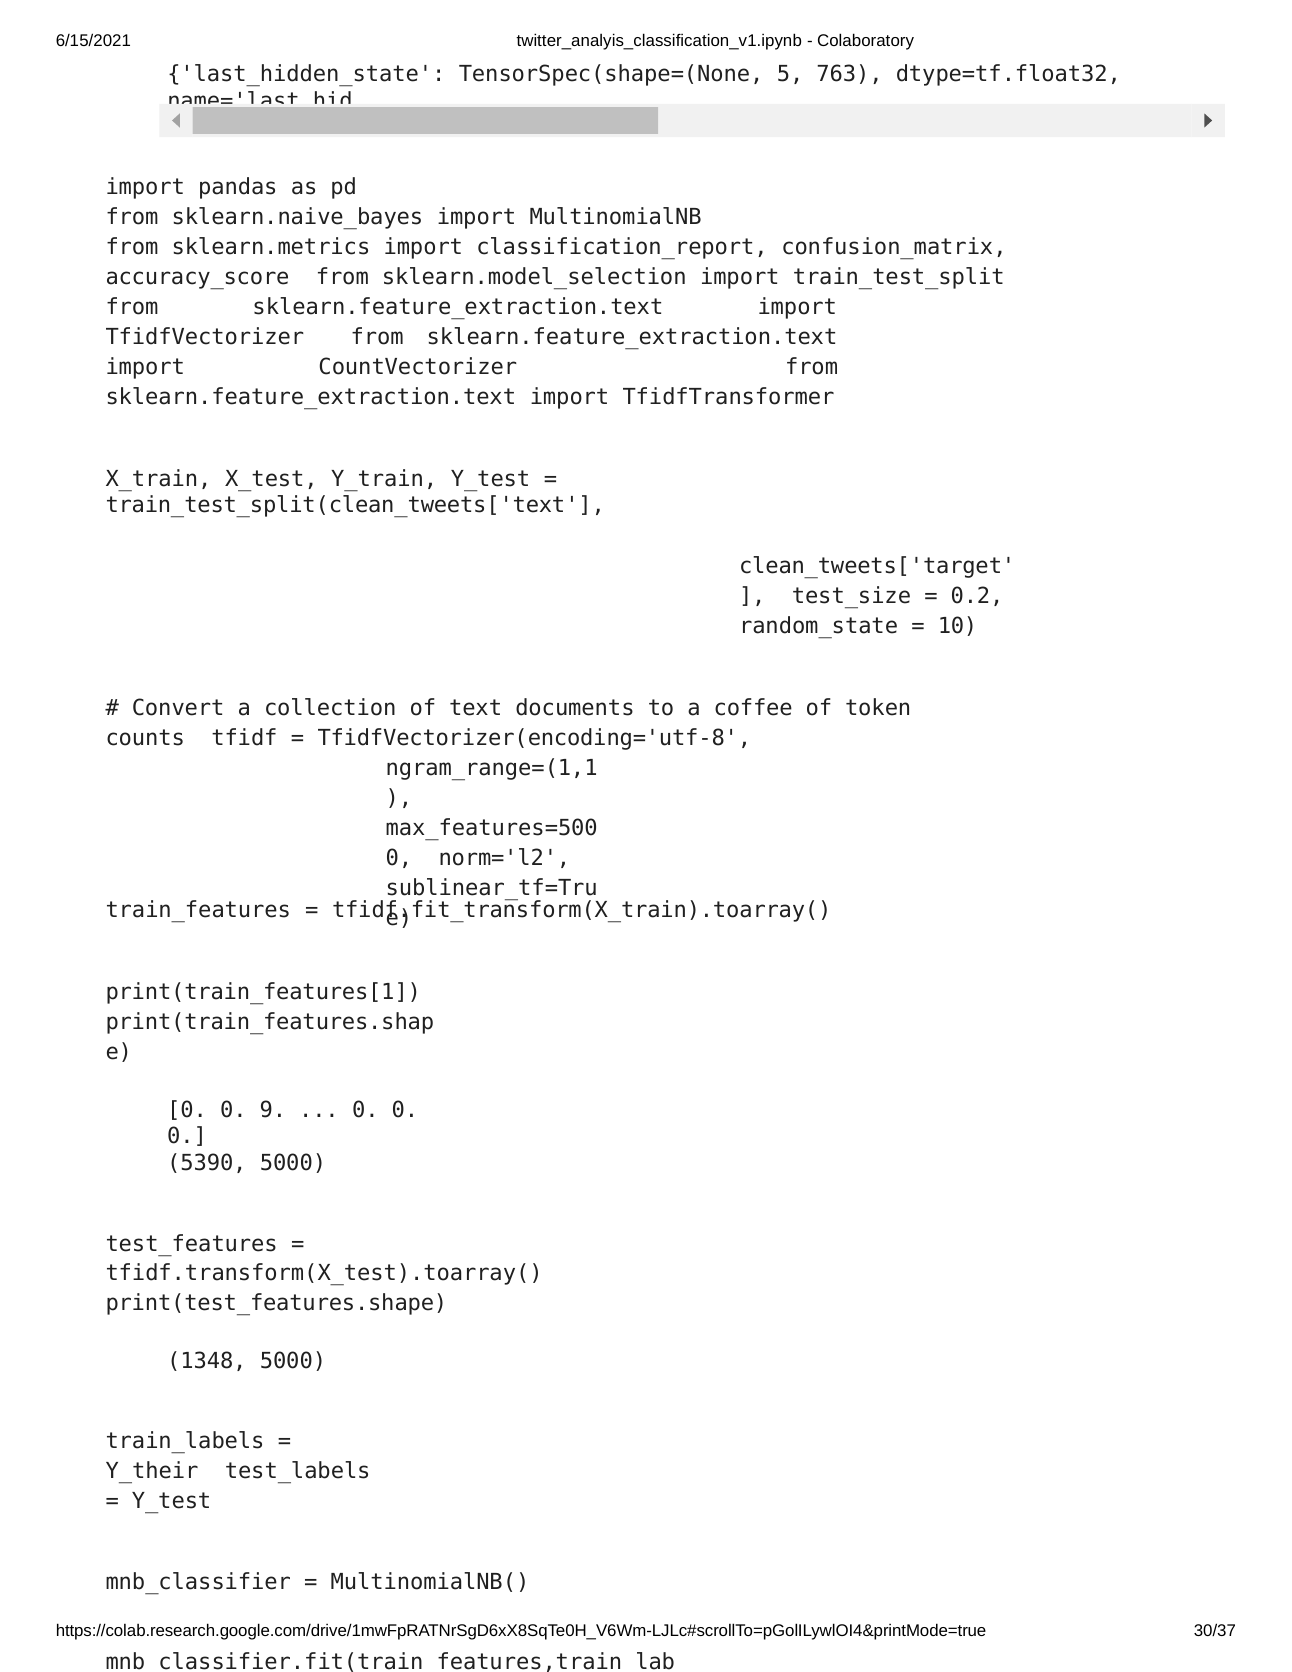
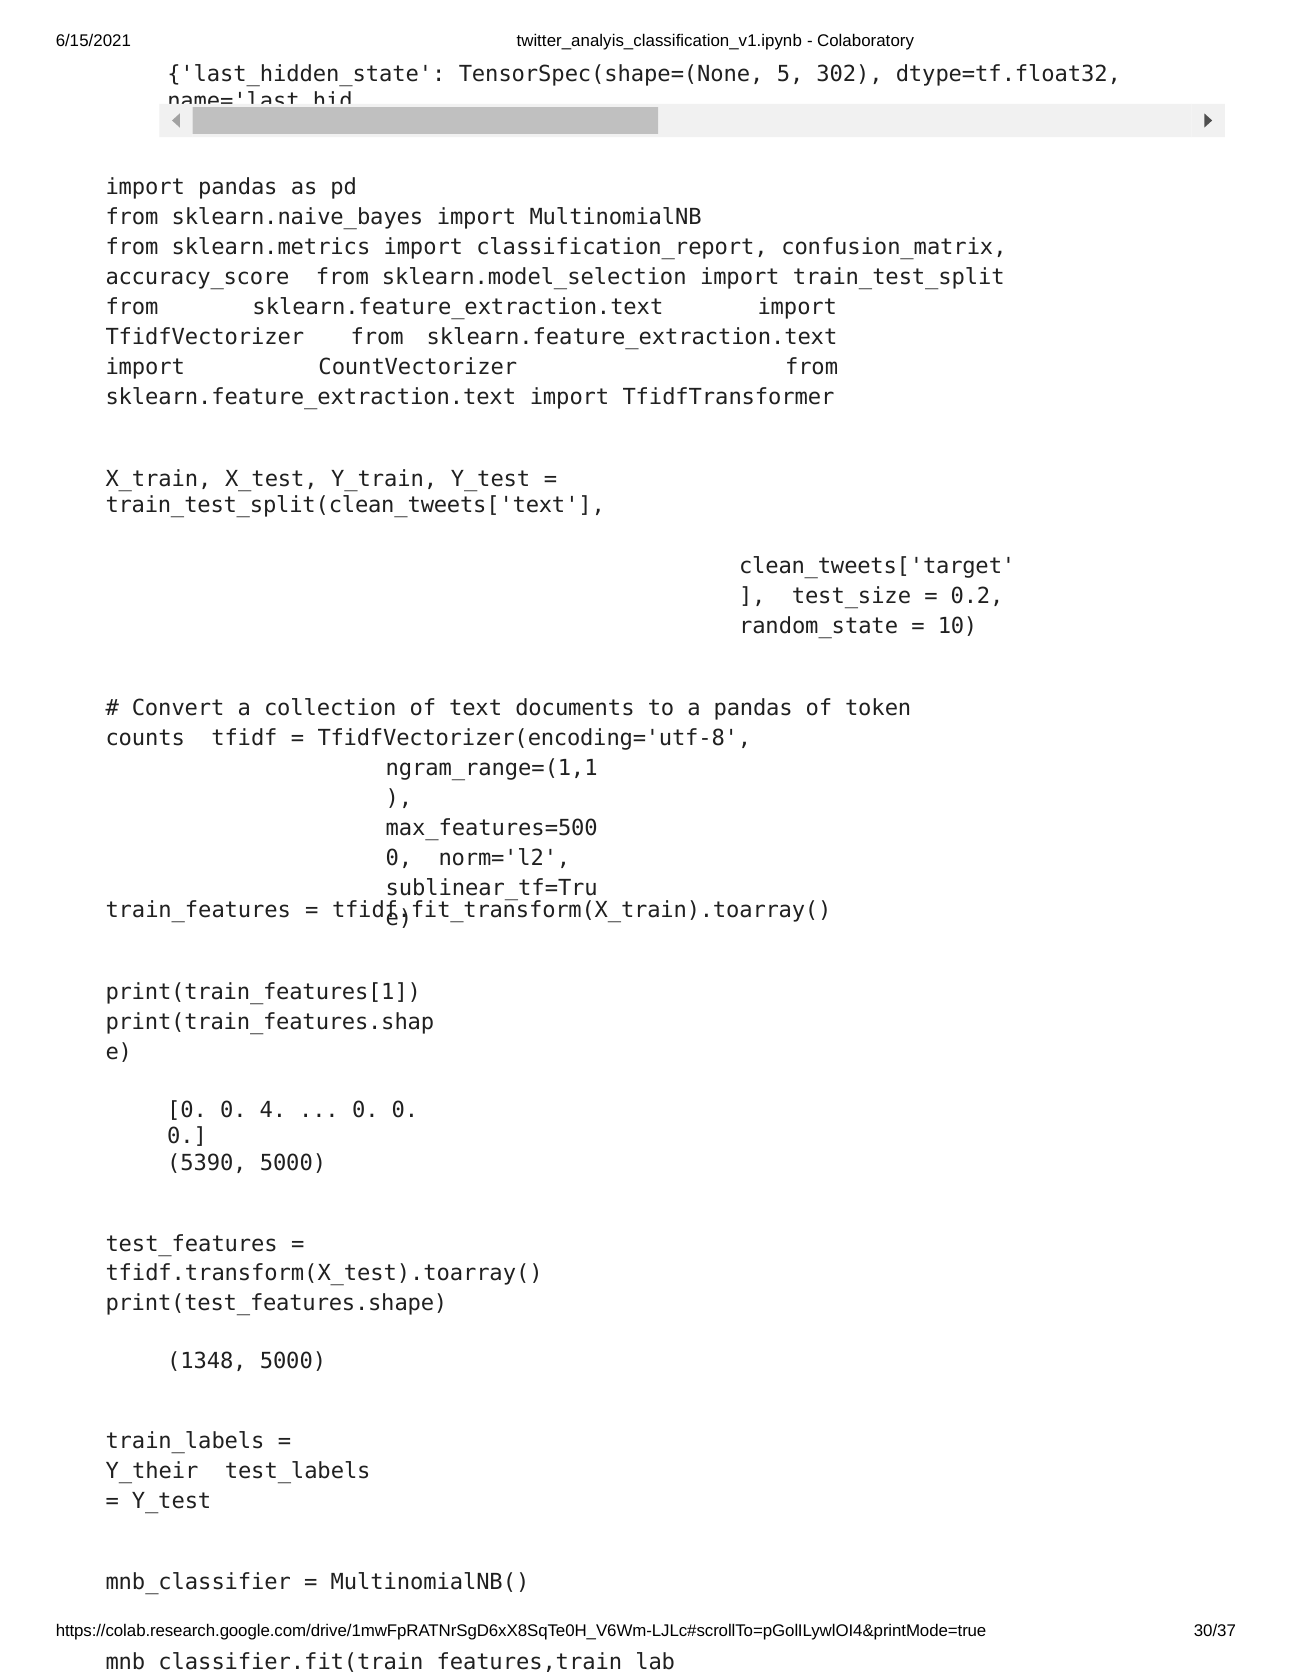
763: 763 -> 302
a coffee: coffee -> pandas
9: 9 -> 4
